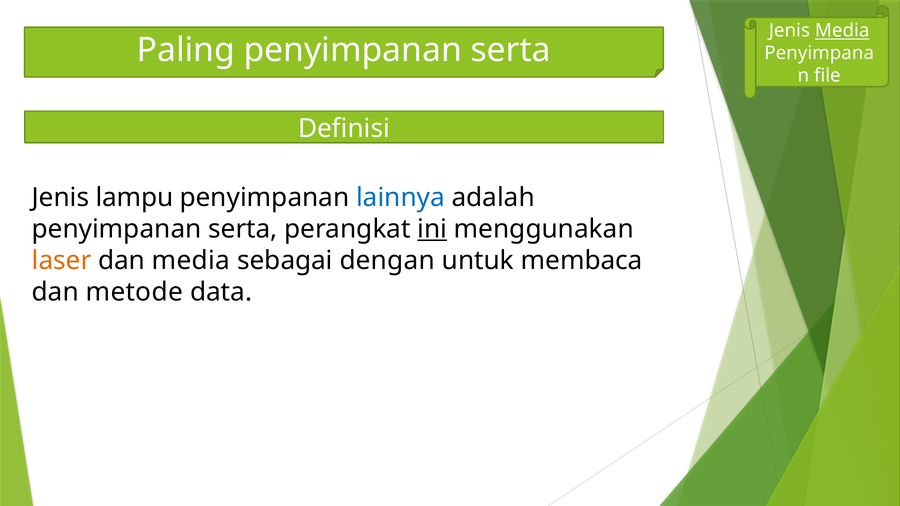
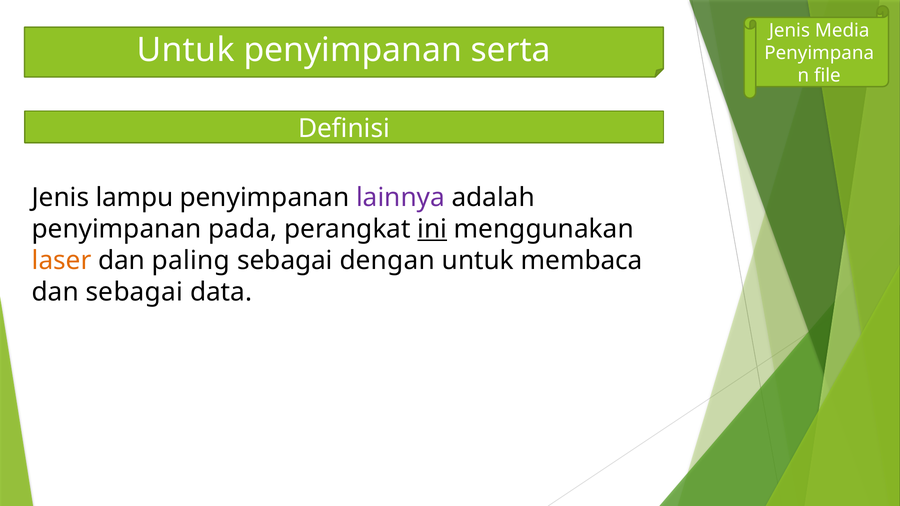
Media at (842, 31) underline: present -> none
Paling at (186, 50): Paling -> Untuk
lainnya colour: blue -> purple
serta at (243, 229): serta -> pada
dan media: media -> paling
dan metode: metode -> sebagai
